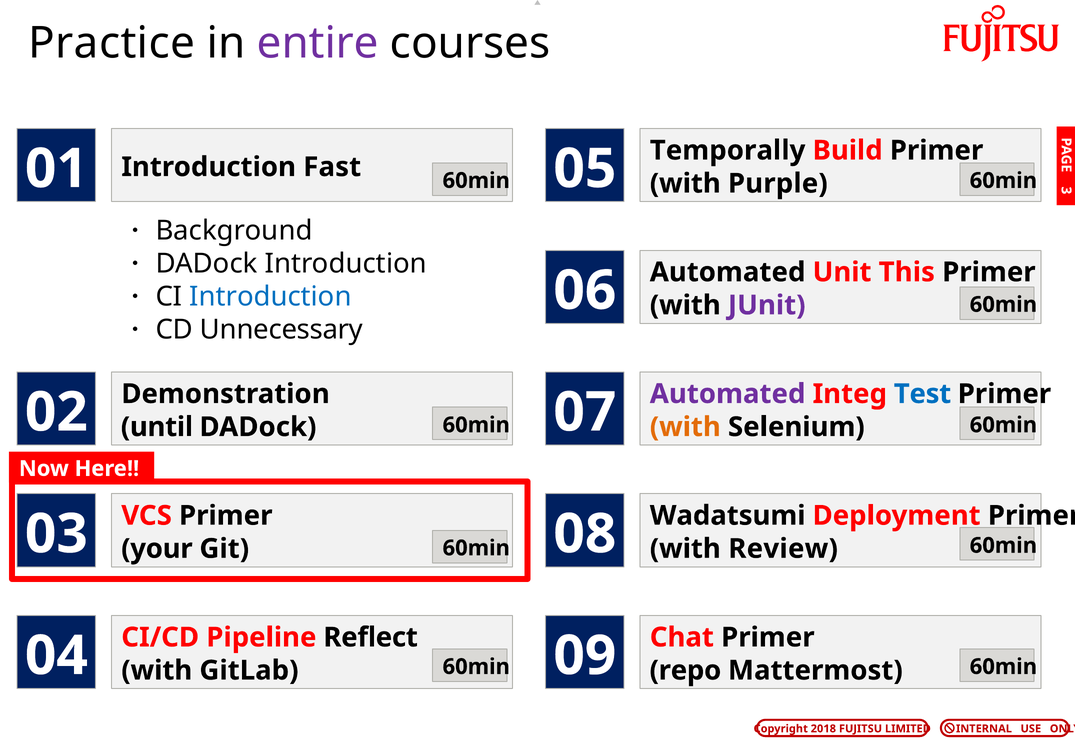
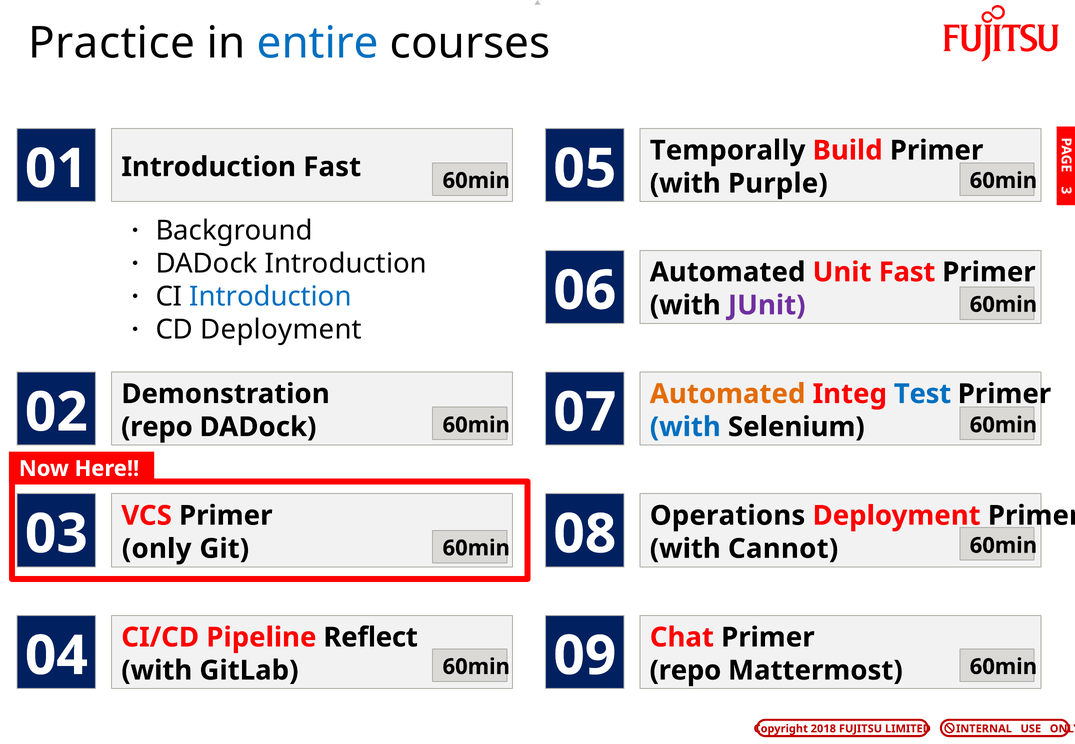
entire colour: purple -> blue
Unit This: This -> Fast
Unnecessary at (281, 330): Unnecessary -> Deployment
Automated at (728, 394) colour: purple -> orange
until at (157, 427): until -> repo
with at (685, 427) colour: orange -> blue
Wadatsumi: Wadatsumi -> Operations
your at (157, 549): your -> only
Review: Review -> Cannot
